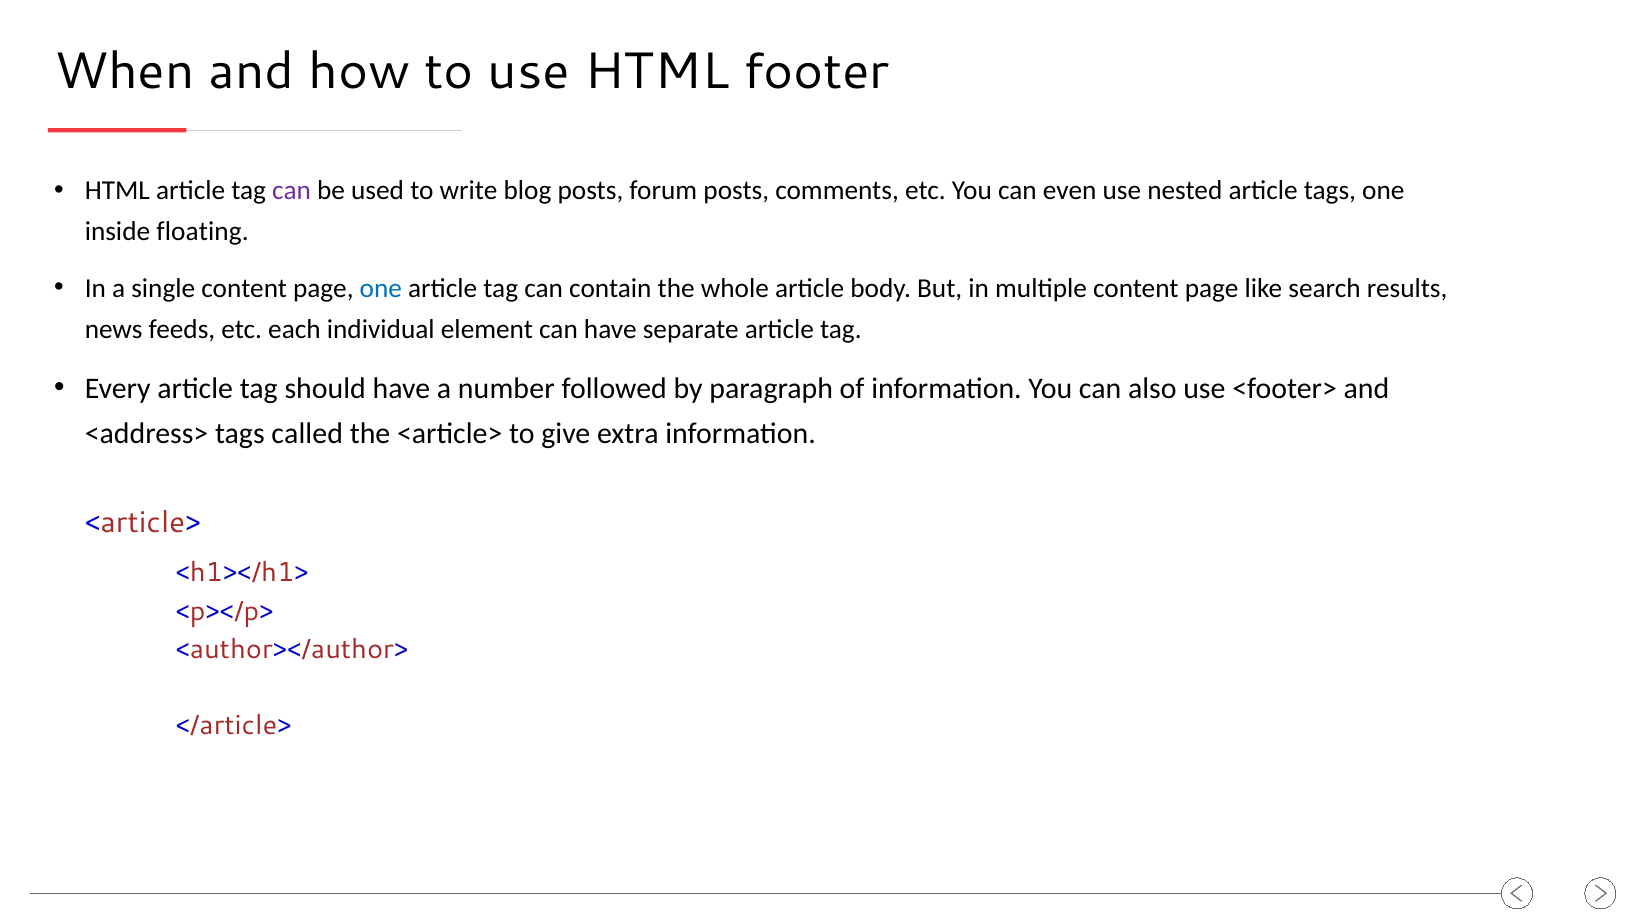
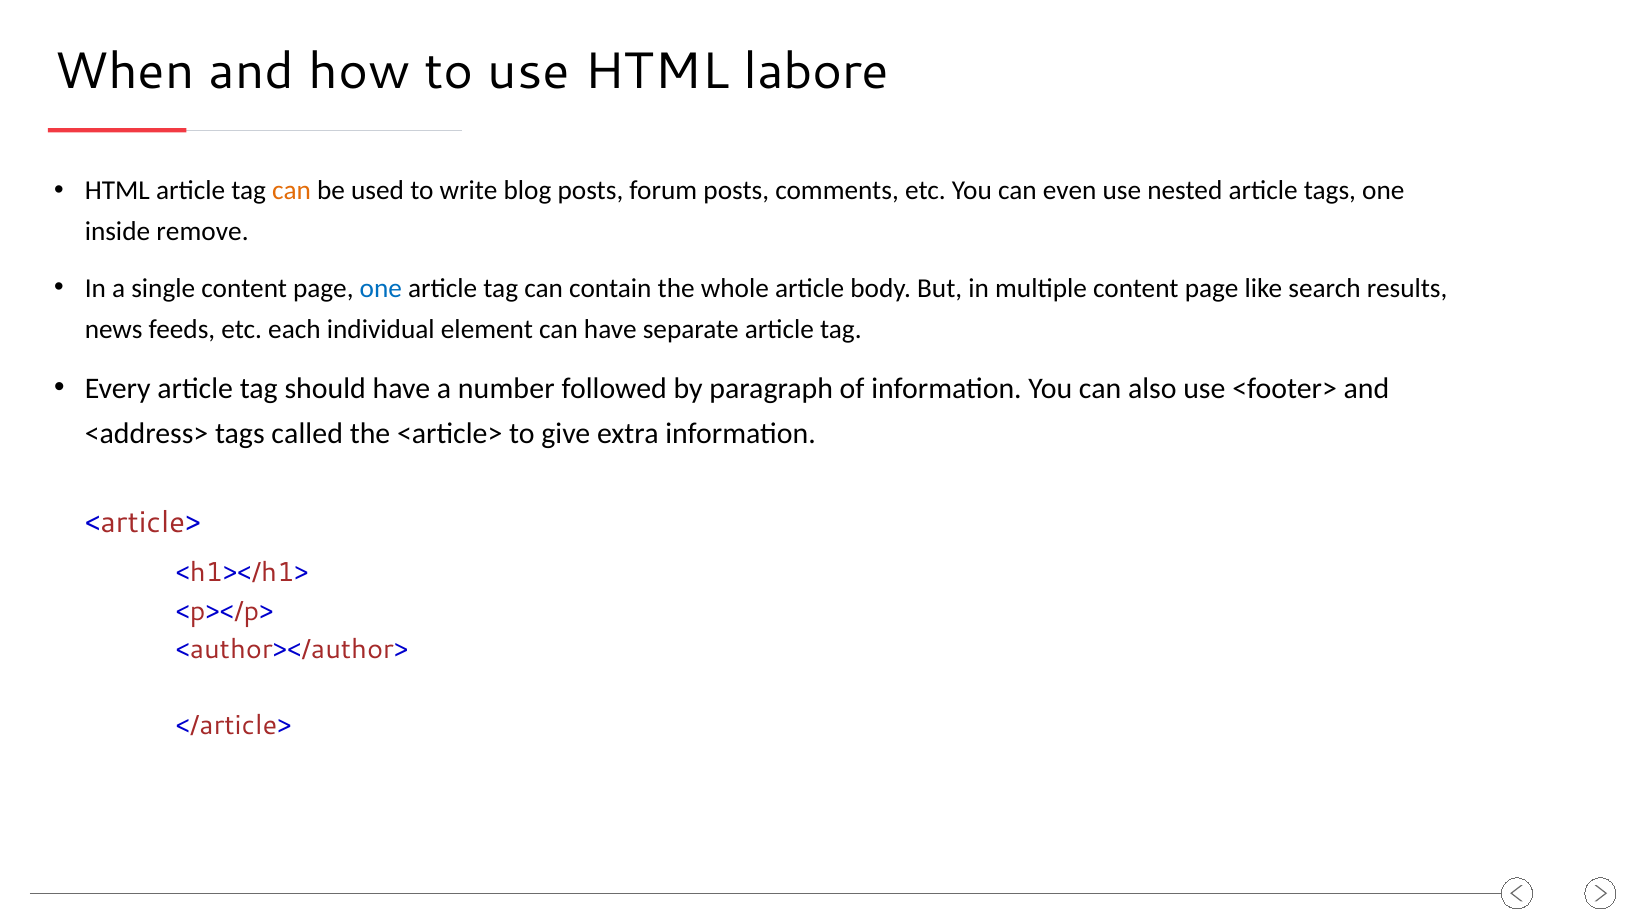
footer: footer -> labore
can at (292, 191) colour: purple -> orange
floating: floating -> remove
